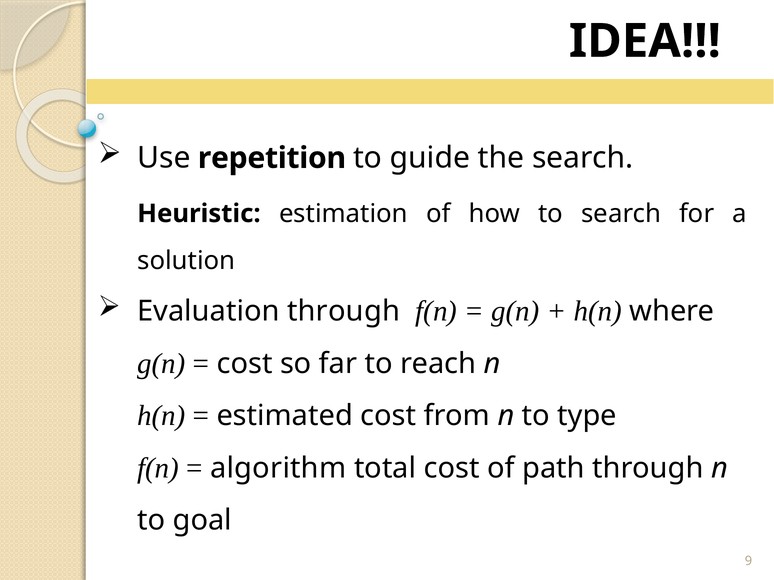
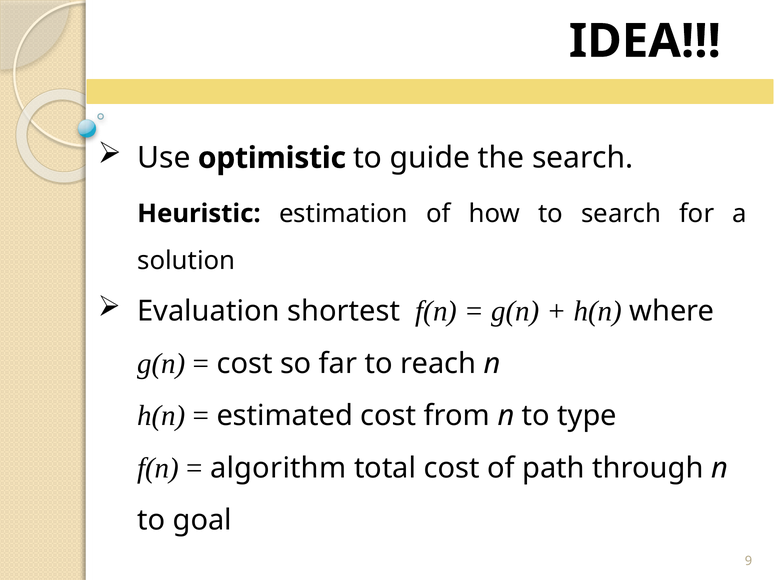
repetition: repetition -> optimistic
Evaluation through: through -> shortest
